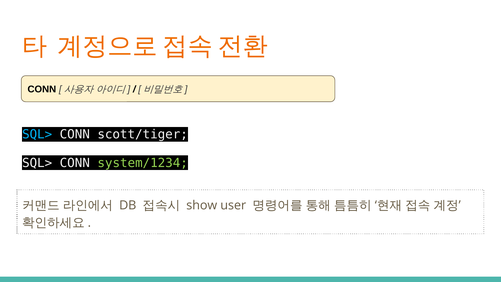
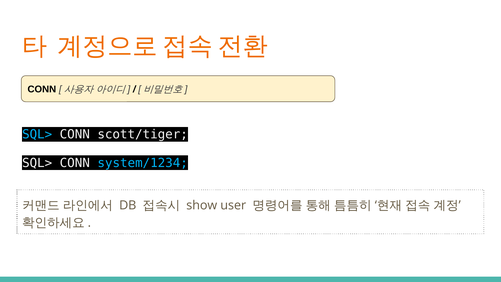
system/1234 colour: light green -> light blue
